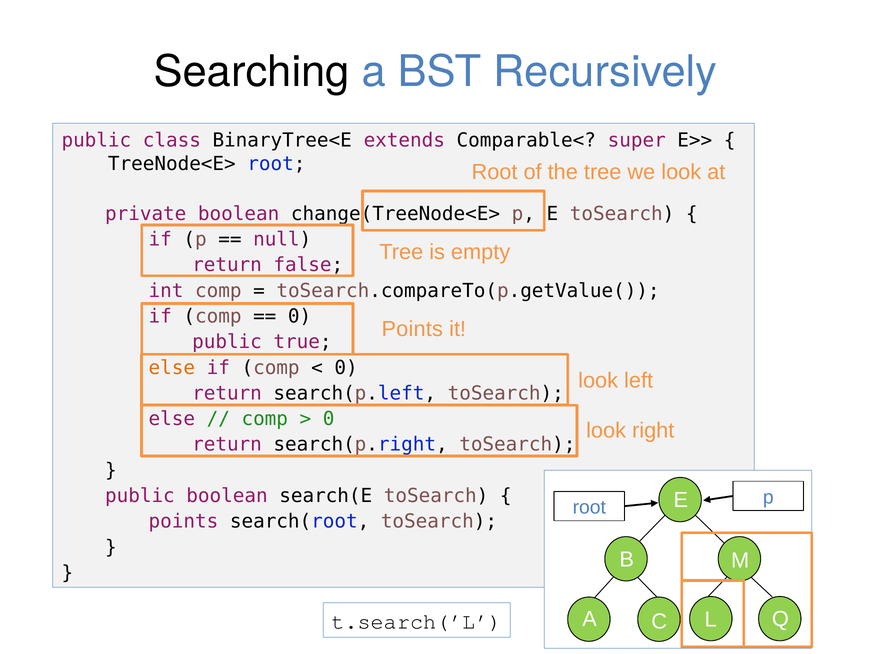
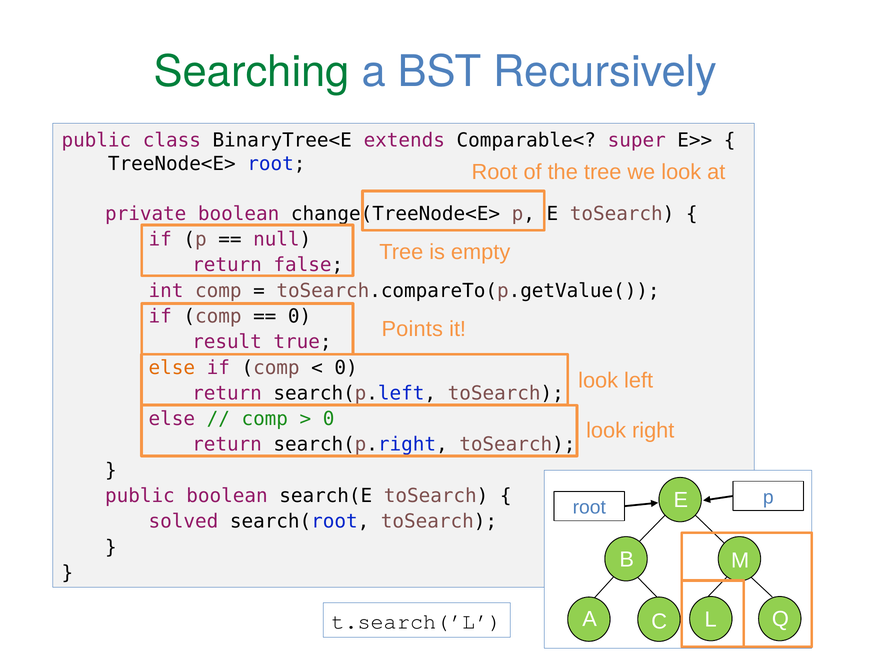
Searching colour: black -> green
public at (227, 342): public -> result
points at (183, 521): points -> solved
